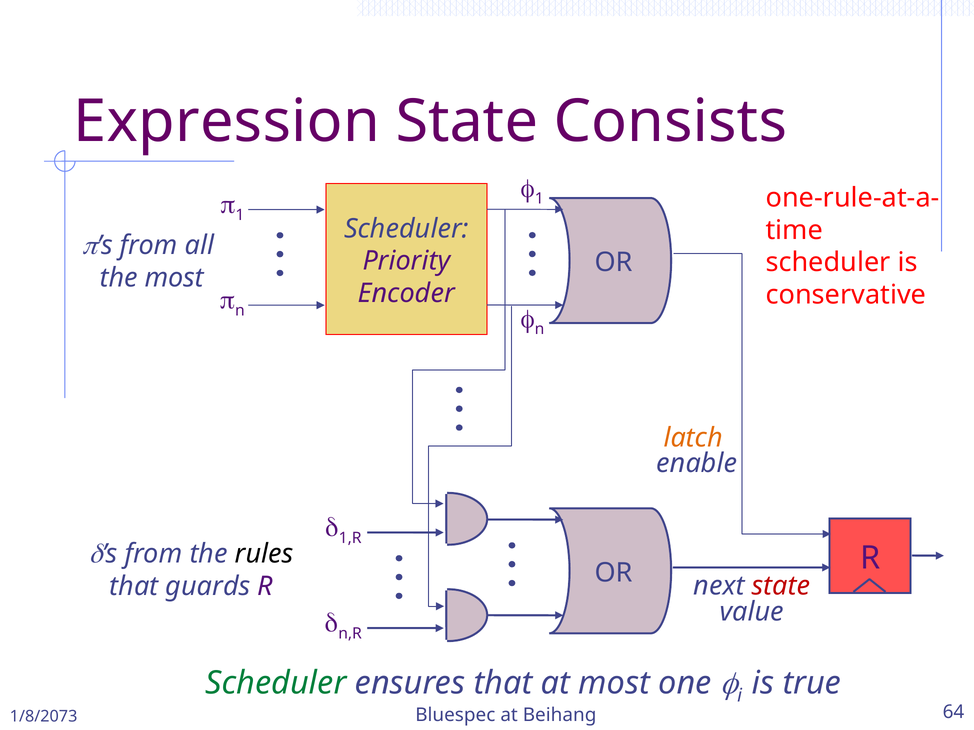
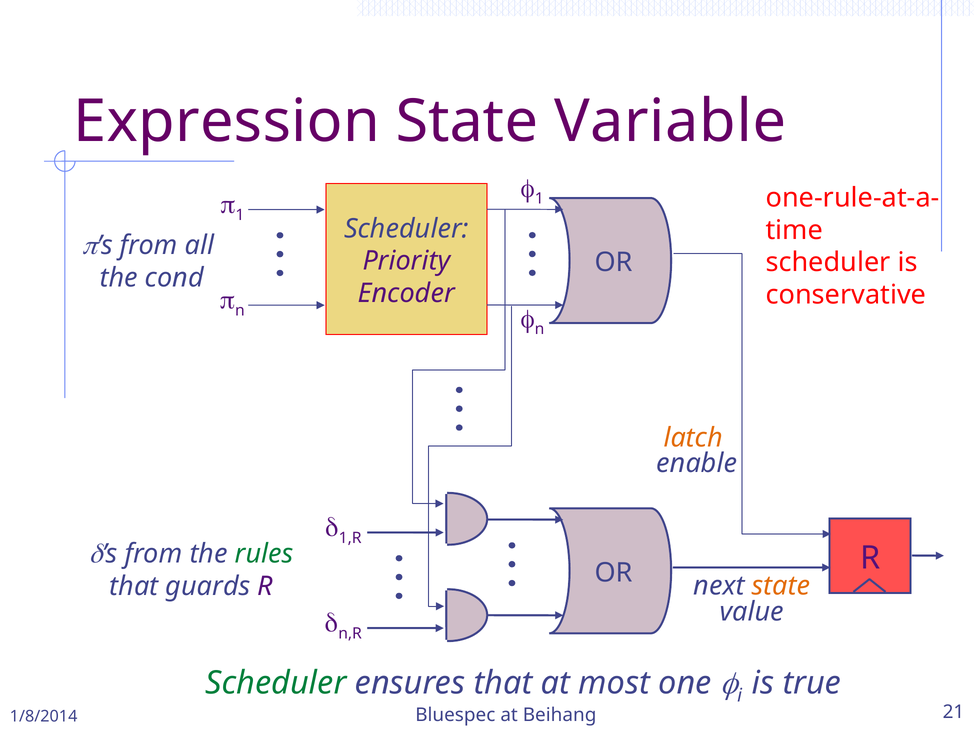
Consists: Consists -> Variable
the most: most -> cond
rules colour: black -> green
state at (781, 586) colour: red -> orange
1/8/2073: 1/8/2073 -> 1/8/2014
64: 64 -> 21
